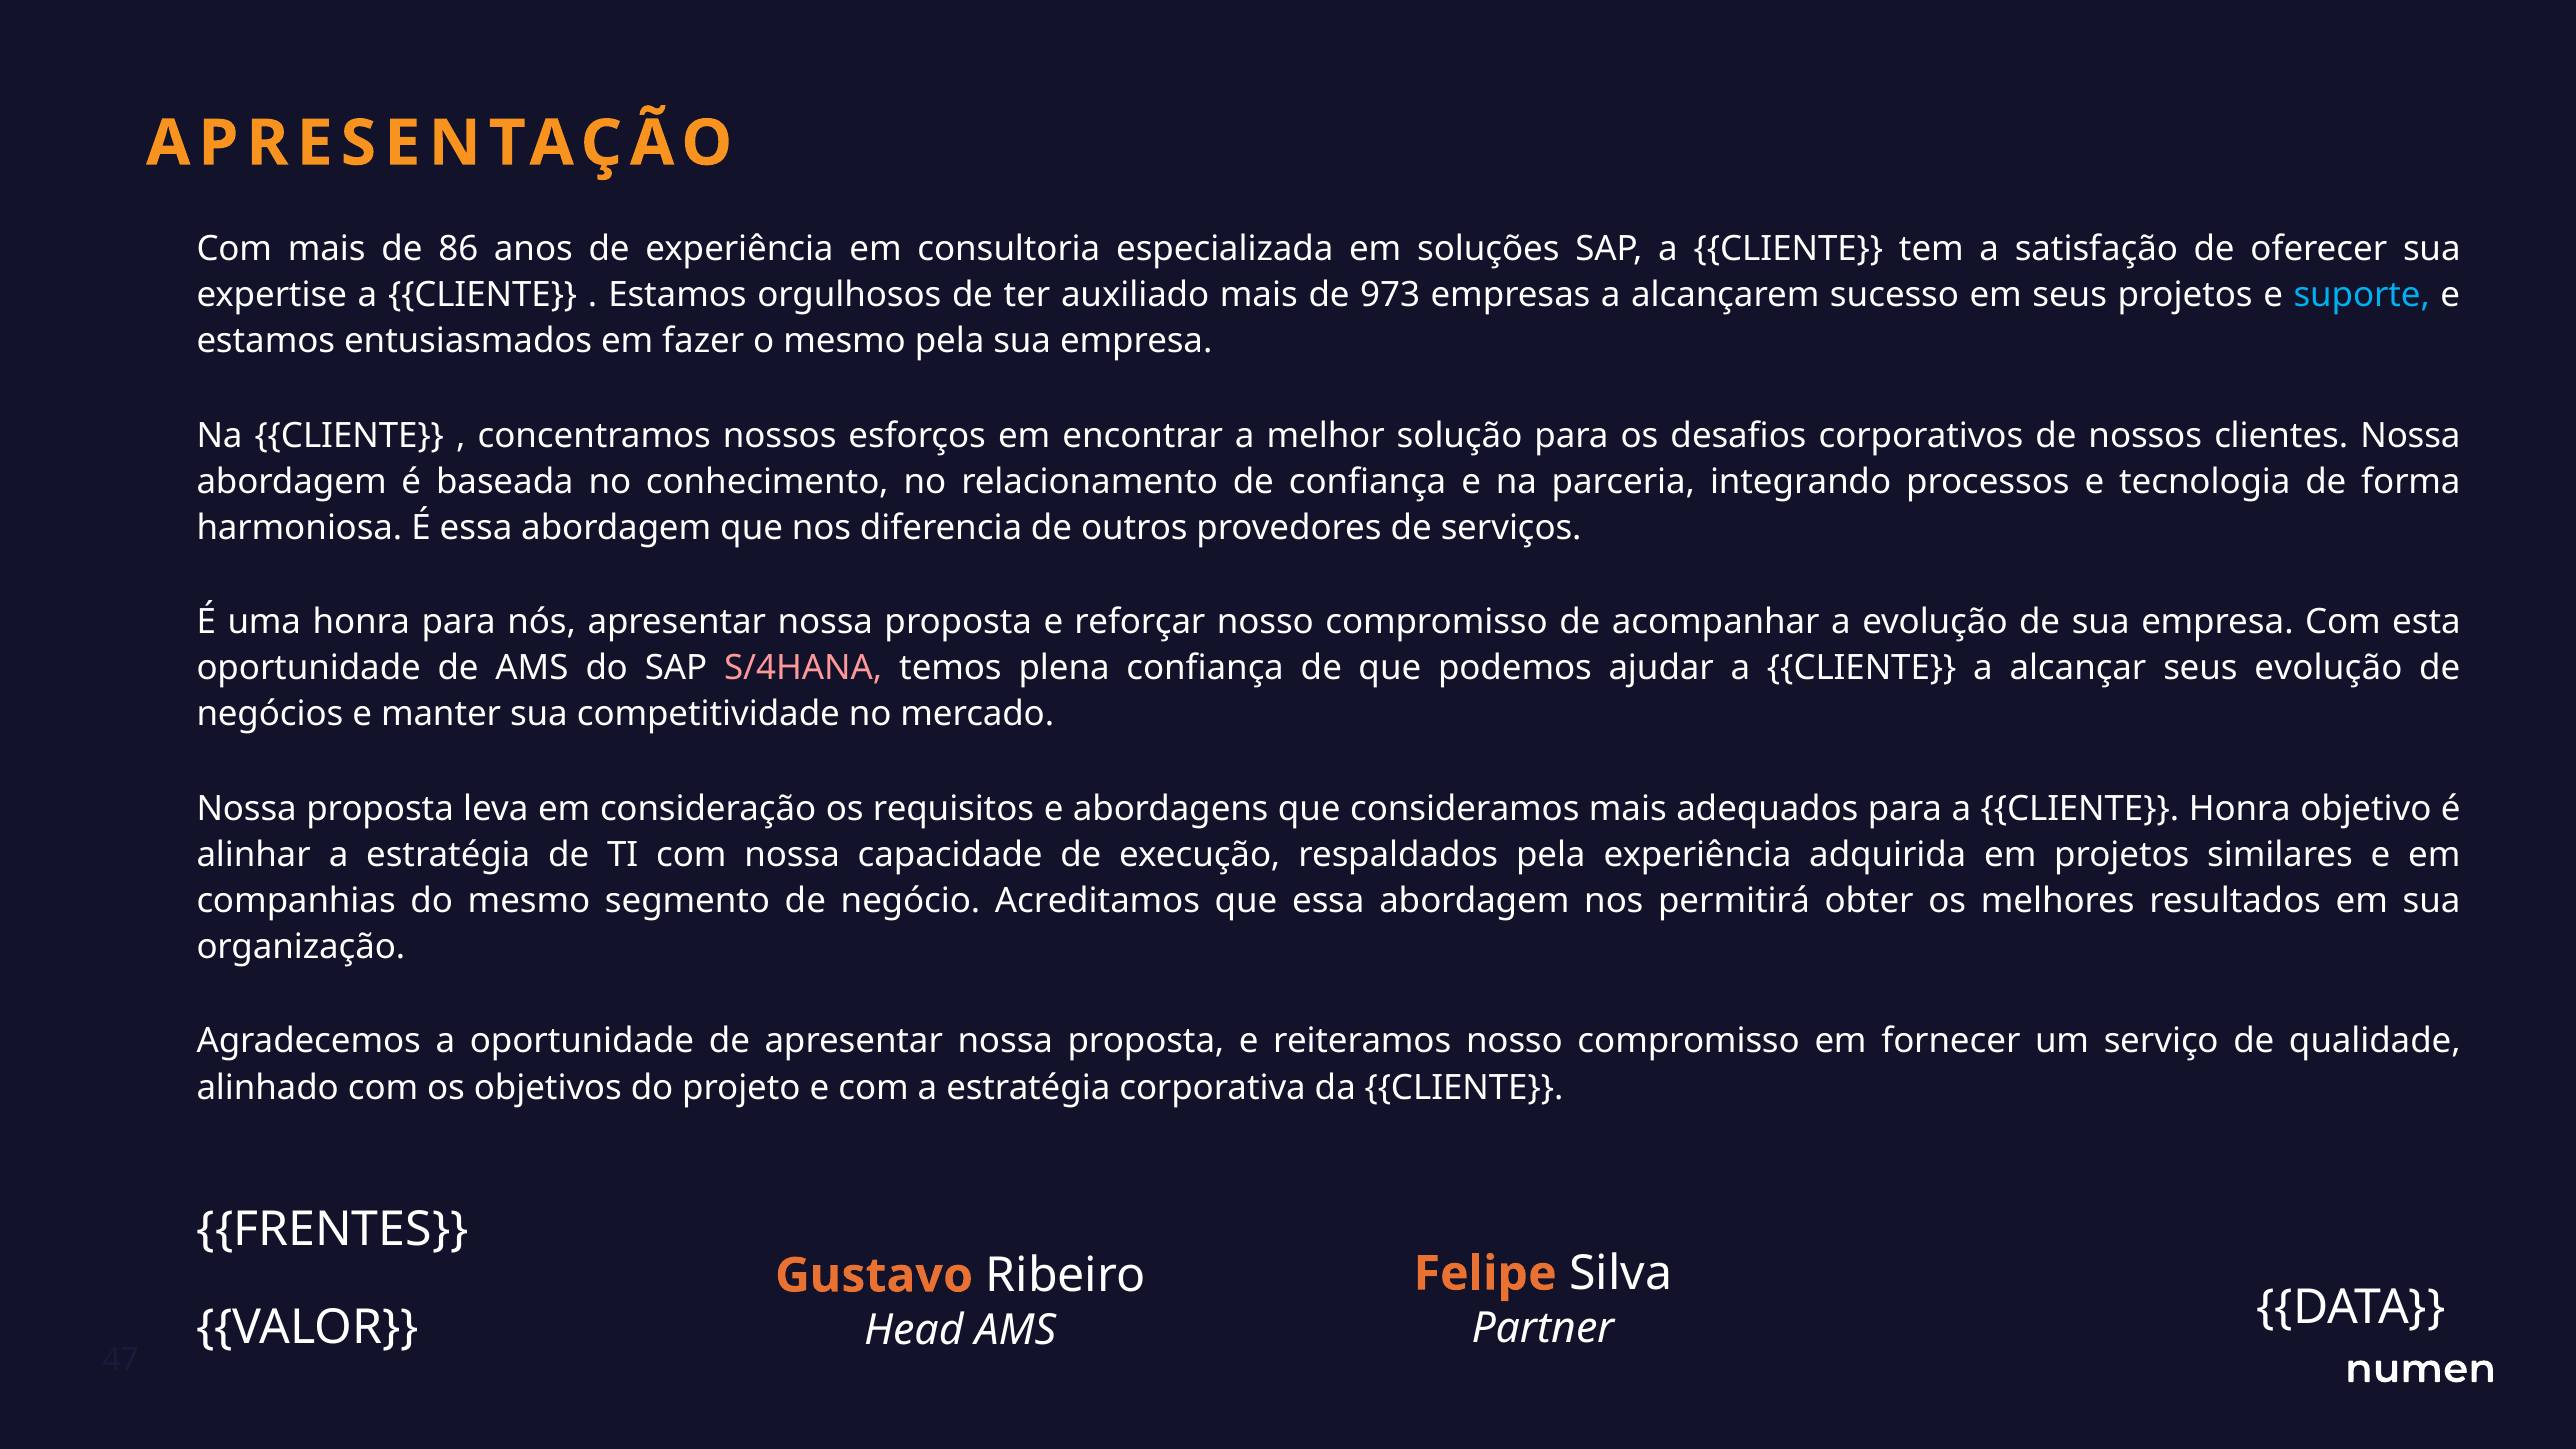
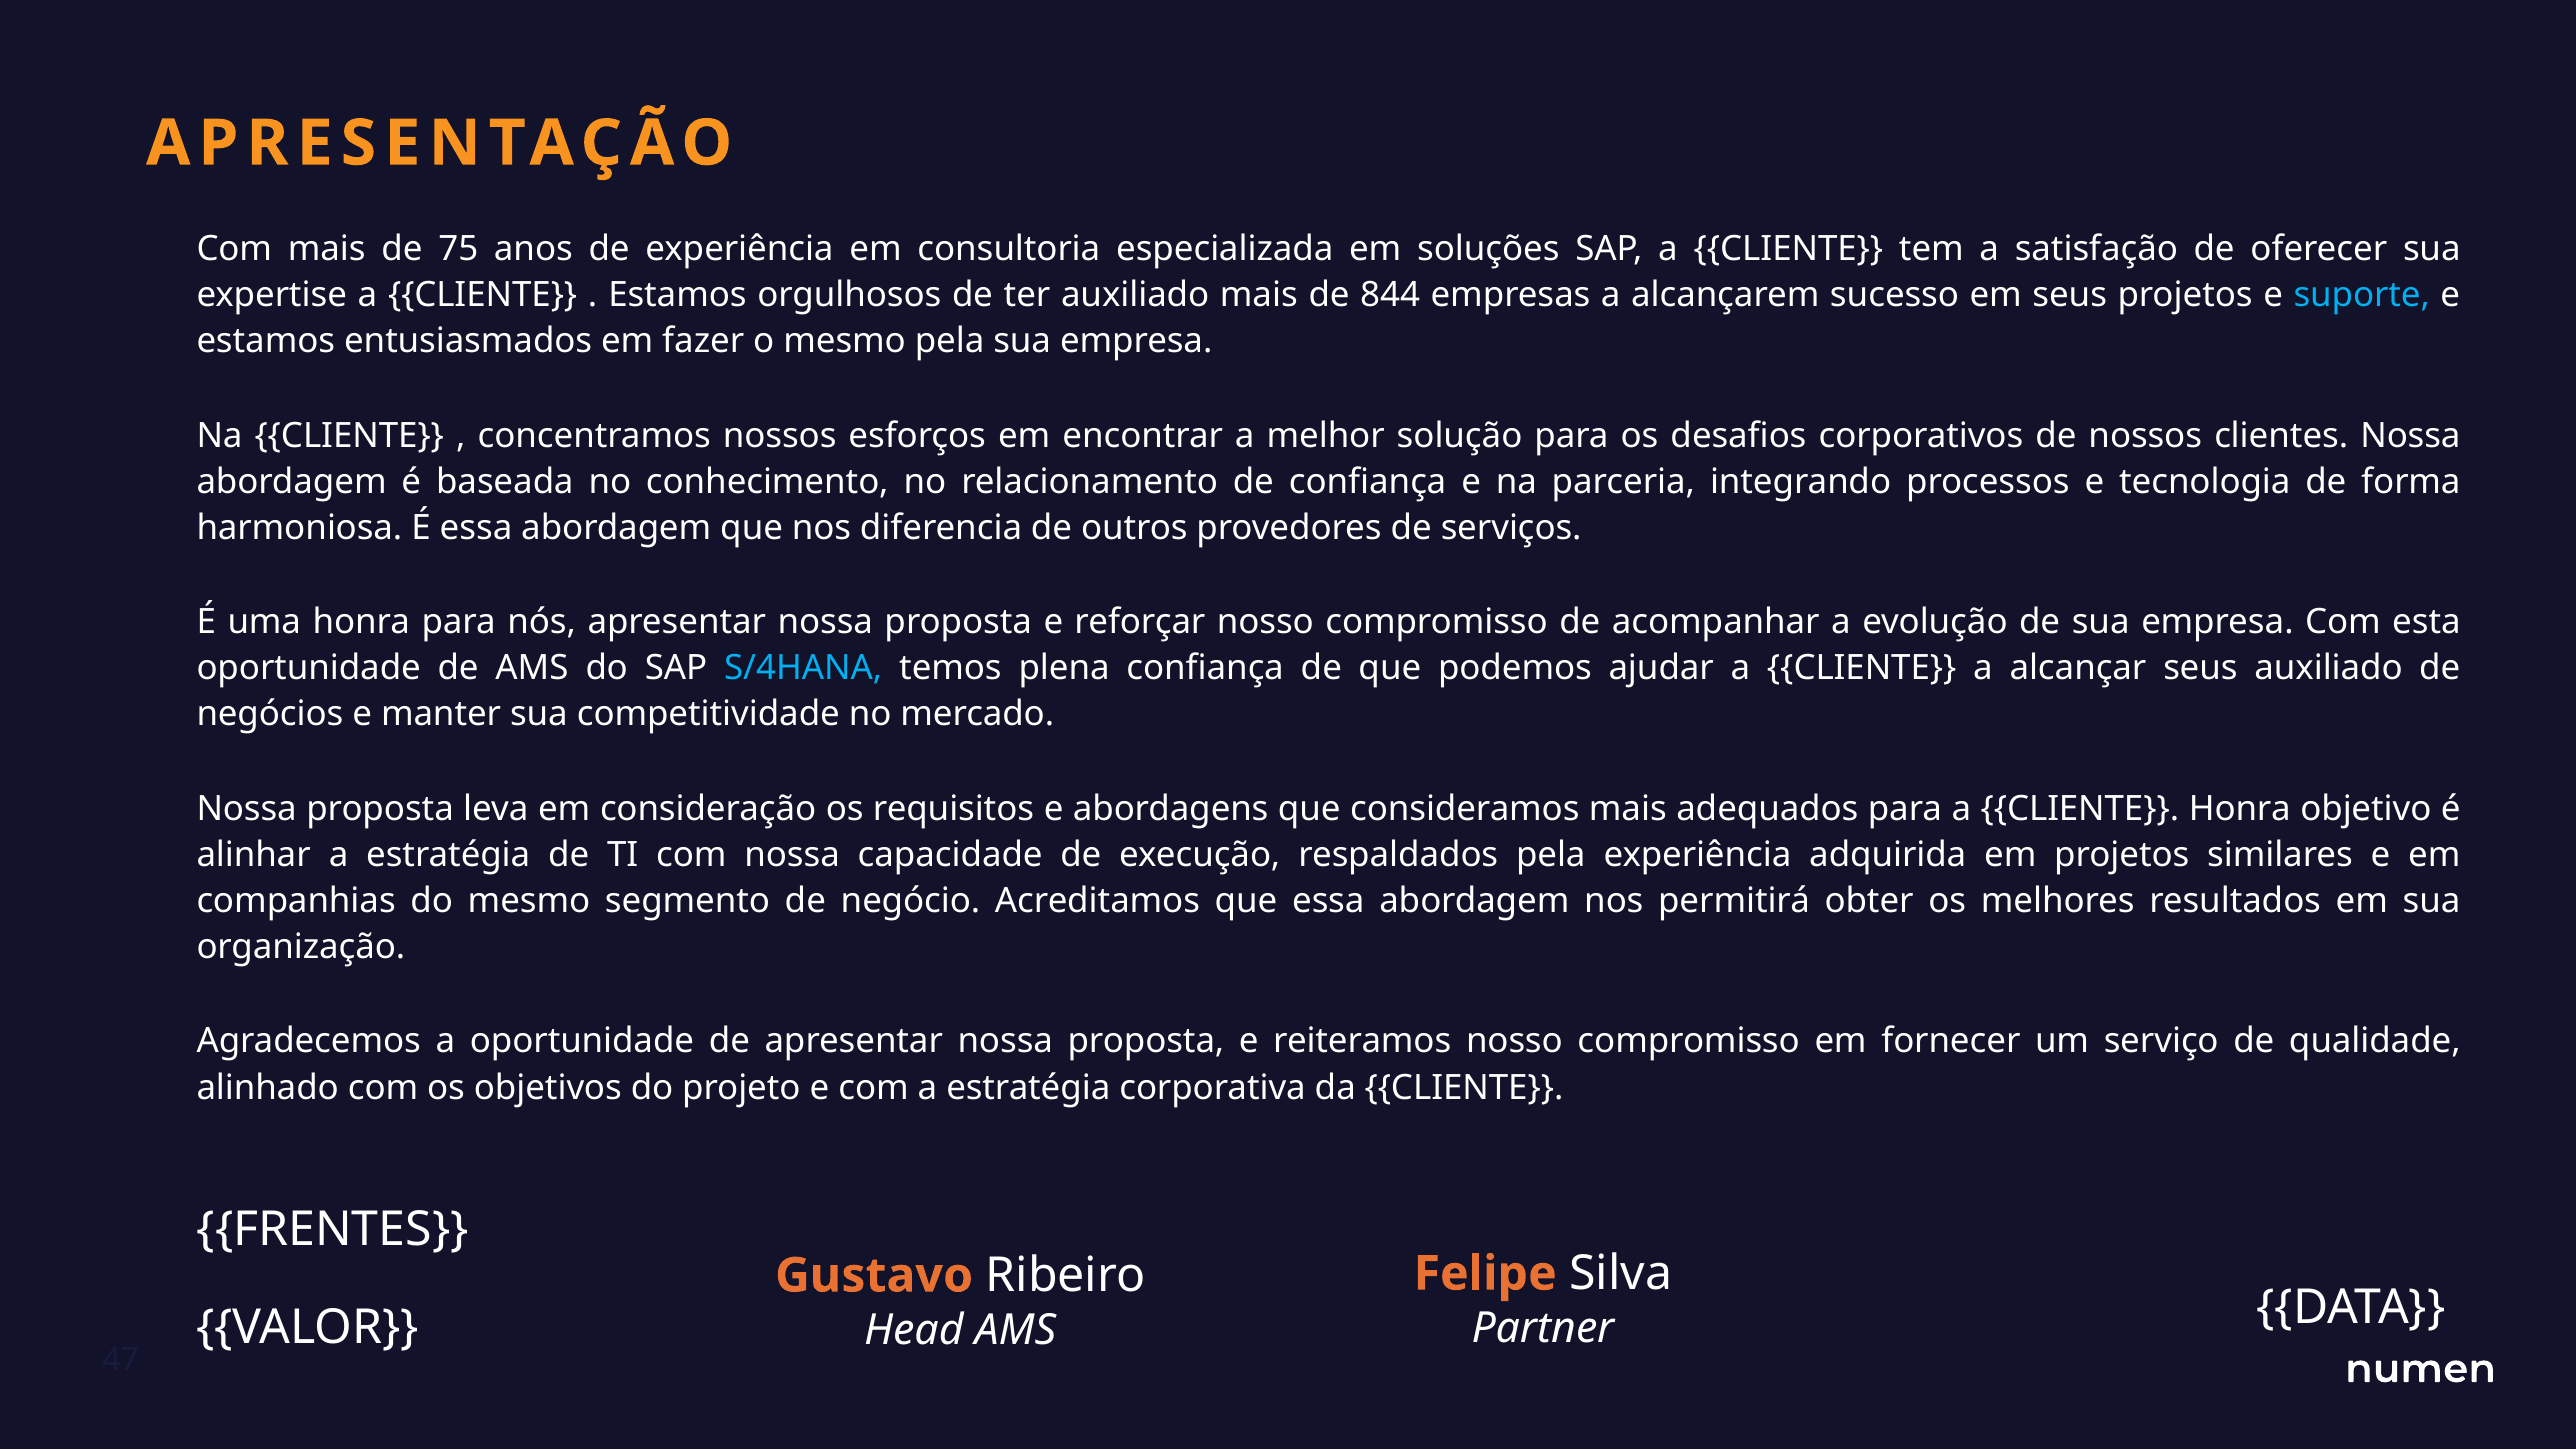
86: 86 -> 75
973: 973 -> 844
S/4HANA colour: pink -> light blue
seus evolução: evolução -> auxiliado
